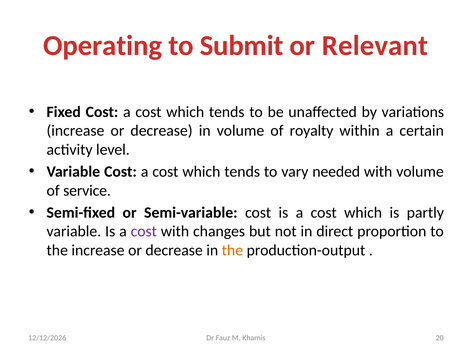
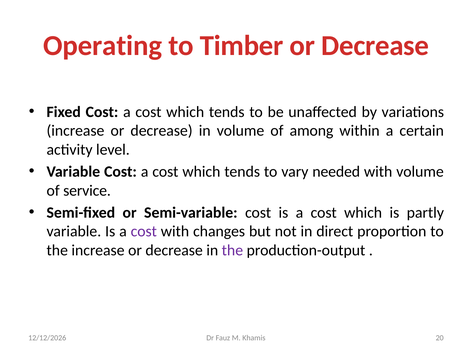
Submit: Submit -> Timber
Relevant at (375, 46): Relevant -> Decrease
royalty: royalty -> among
the at (232, 250) colour: orange -> purple
